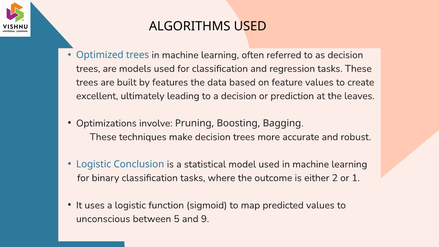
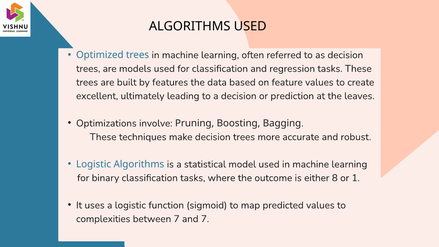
Logistic Conclusion: Conclusion -> Algorithms
2: 2 -> 8
unconscious: unconscious -> complexities
between 5: 5 -> 7
and 9: 9 -> 7
